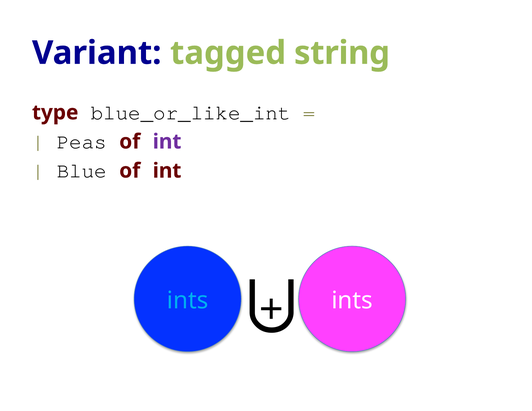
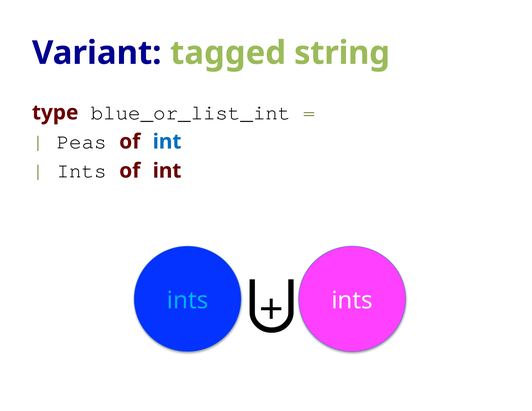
blue_or_like_int: blue_or_like_int -> blue_or_list_int
int at (167, 142) colour: purple -> blue
Blue at (82, 171): Blue -> Ints
